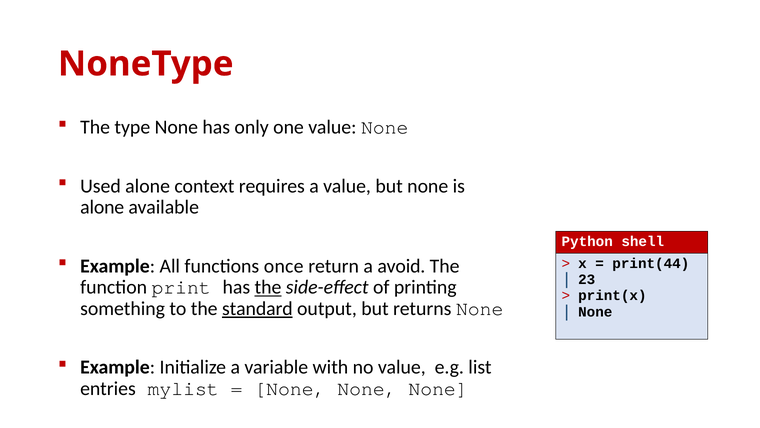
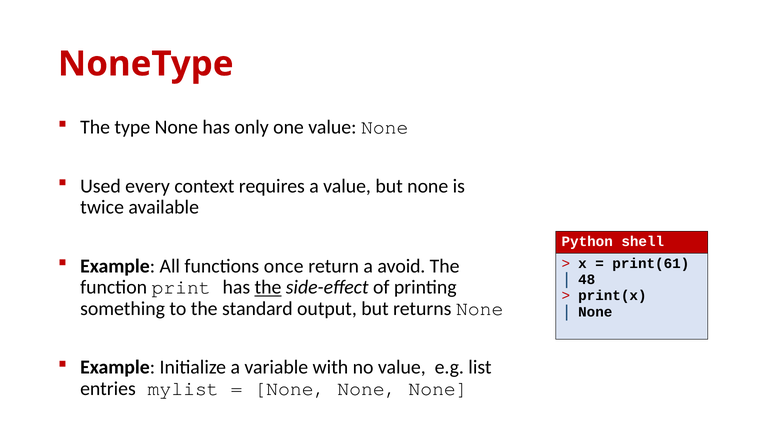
Used alone: alone -> every
alone at (102, 207): alone -> twice
print(44: print(44 -> print(61
23: 23 -> 48
standard underline: present -> none
